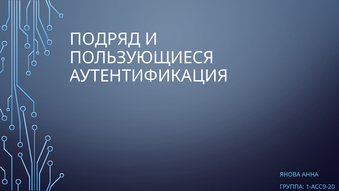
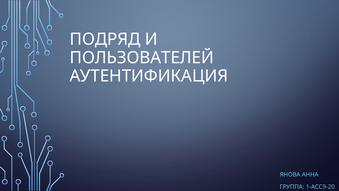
ПОЛЬЗУЮЩИЕСЯ: ПОЛЬЗУЮЩИЕСЯ -> ПОЛЬЗОВАТЕЛЕЙ
